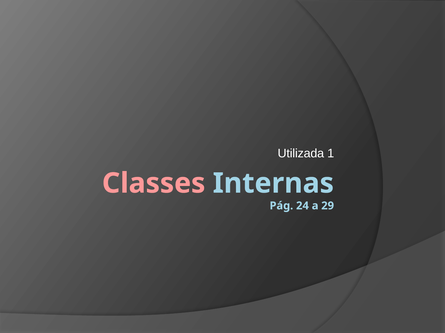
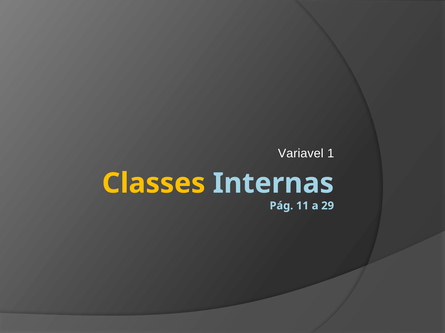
Utilizada: Utilizada -> Variavel
Classes colour: pink -> yellow
24: 24 -> 11
